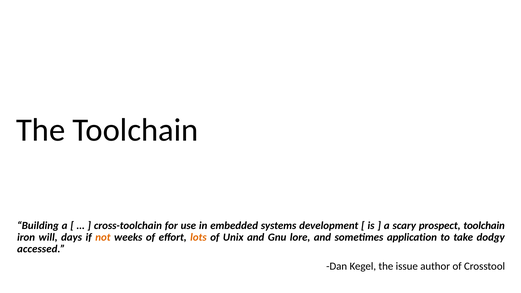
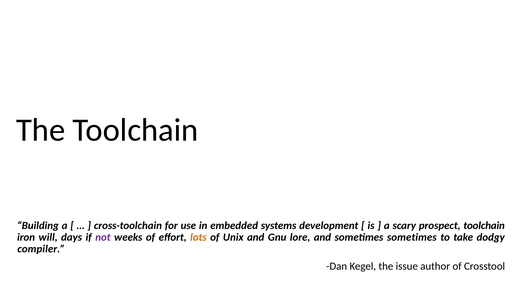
not colour: orange -> purple
sometimes application: application -> sometimes
accessed: accessed -> compiler
